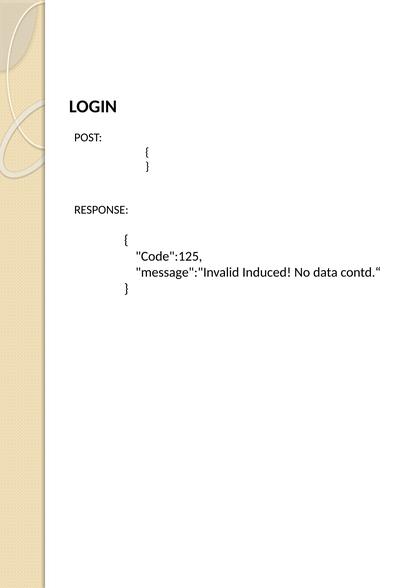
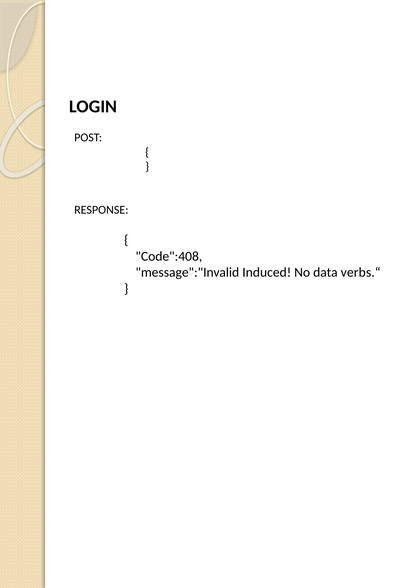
Code":125: Code":125 -> Code":408
contd.“: contd.“ -> verbs.“
